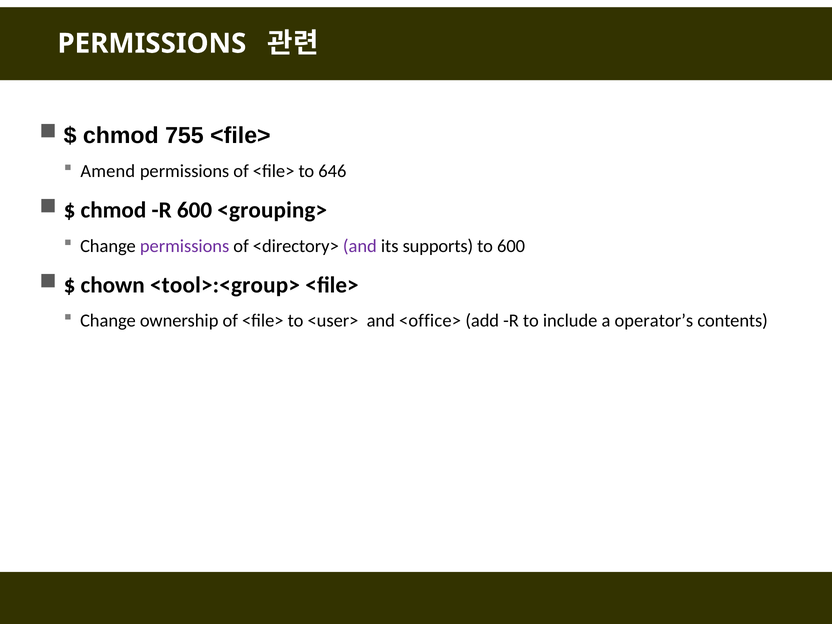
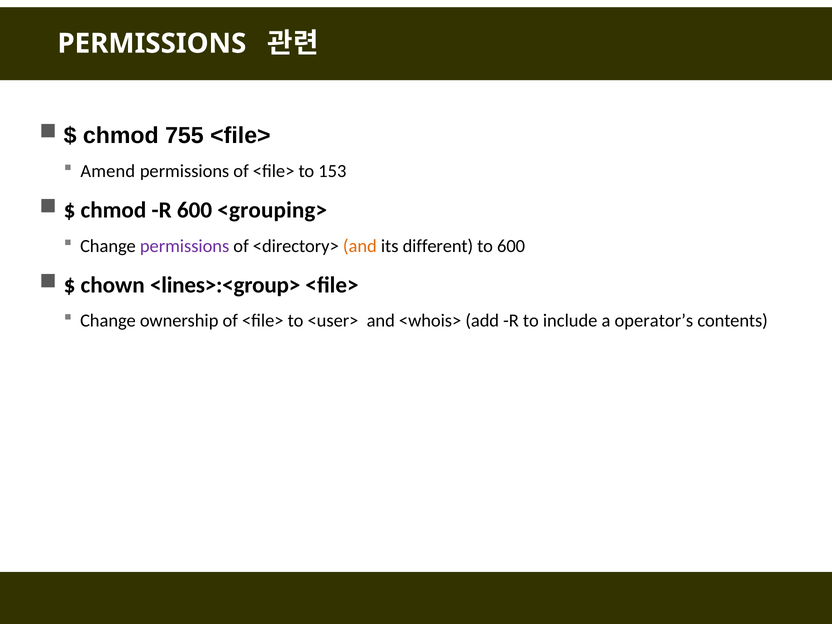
646: 646 -> 153
and at (360, 246) colour: purple -> orange
supports: supports -> different
<tool>:<group>: <tool>:<group> -> <lines>:<group>
<office>: <office> -> <whois>
